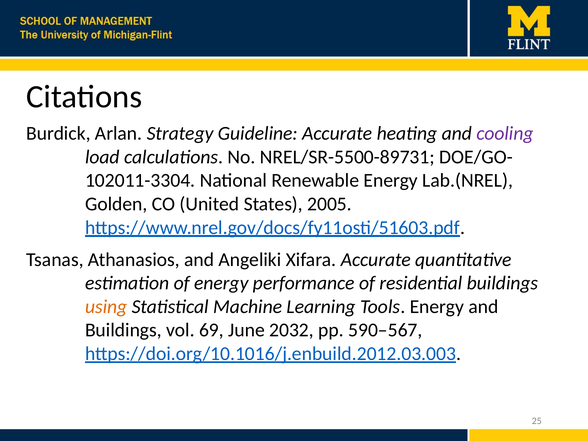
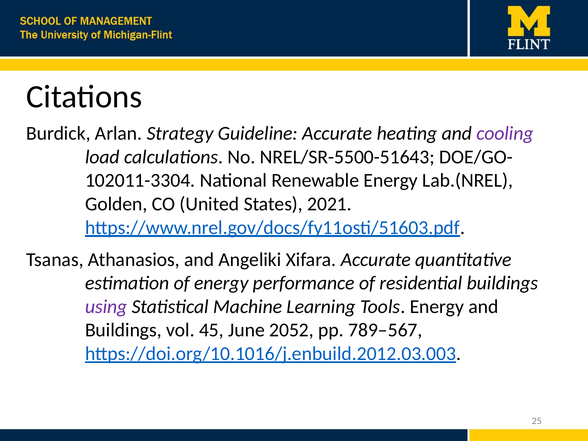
NREL/SR-5500-89731: NREL/SR-5500-89731 -> NREL/SR-5500-51643
2005: 2005 -> 2021
using colour: orange -> purple
69: 69 -> 45
2032: 2032 -> 2052
590–567: 590–567 -> 789–567
